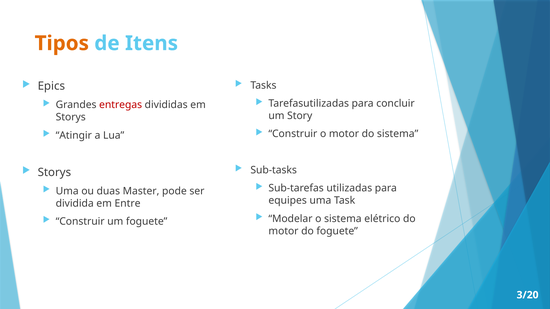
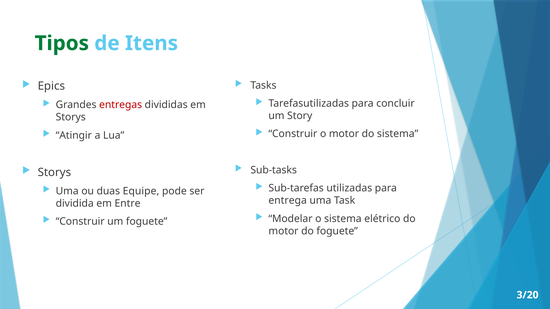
Tipos colour: orange -> green
Master: Master -> Equipe
equipes: equipes -> entrega
